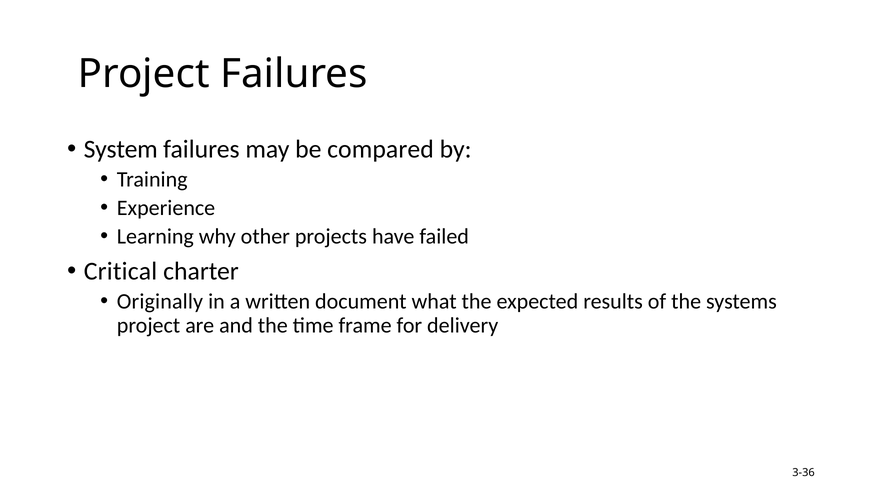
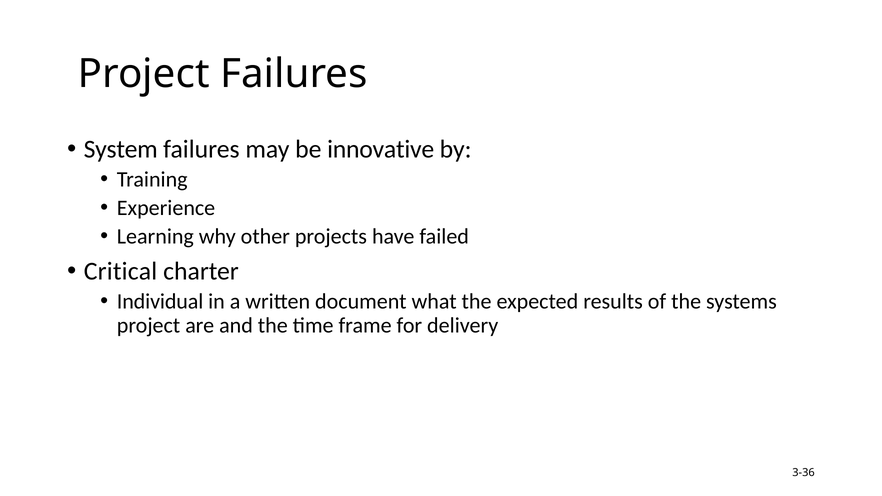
compared: compared -> innovative
Originally: Originally -> Individual
